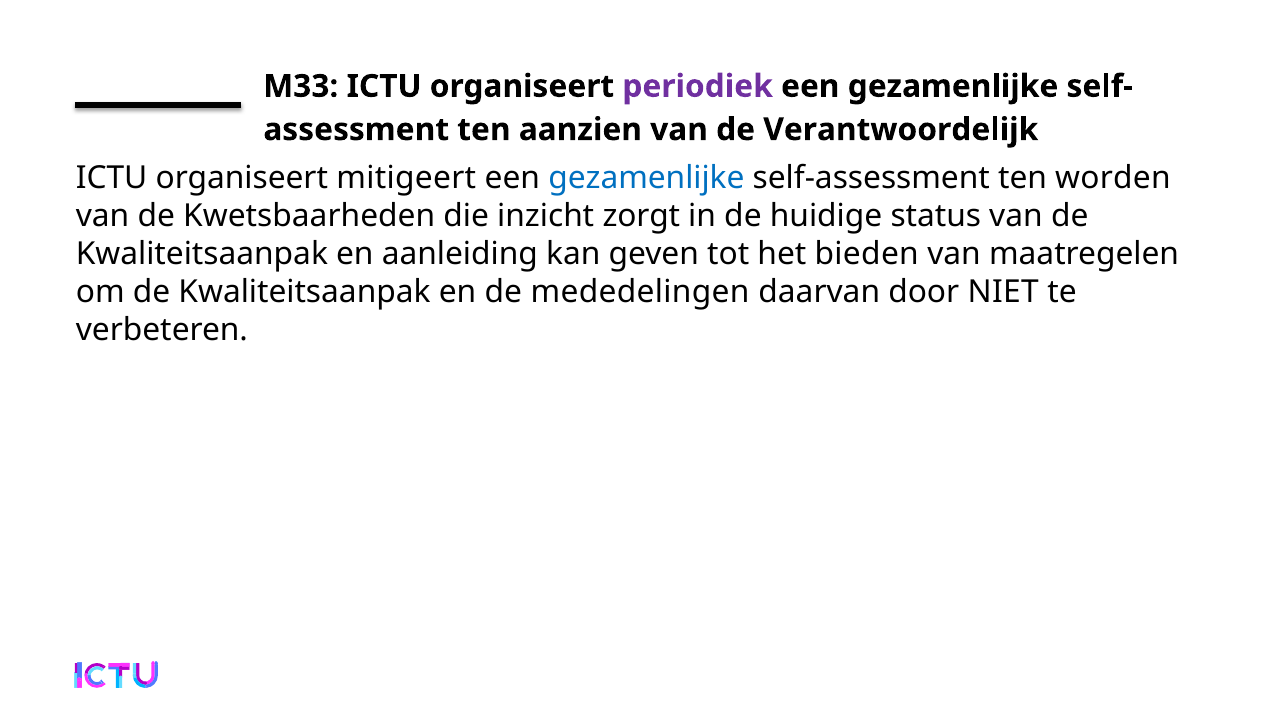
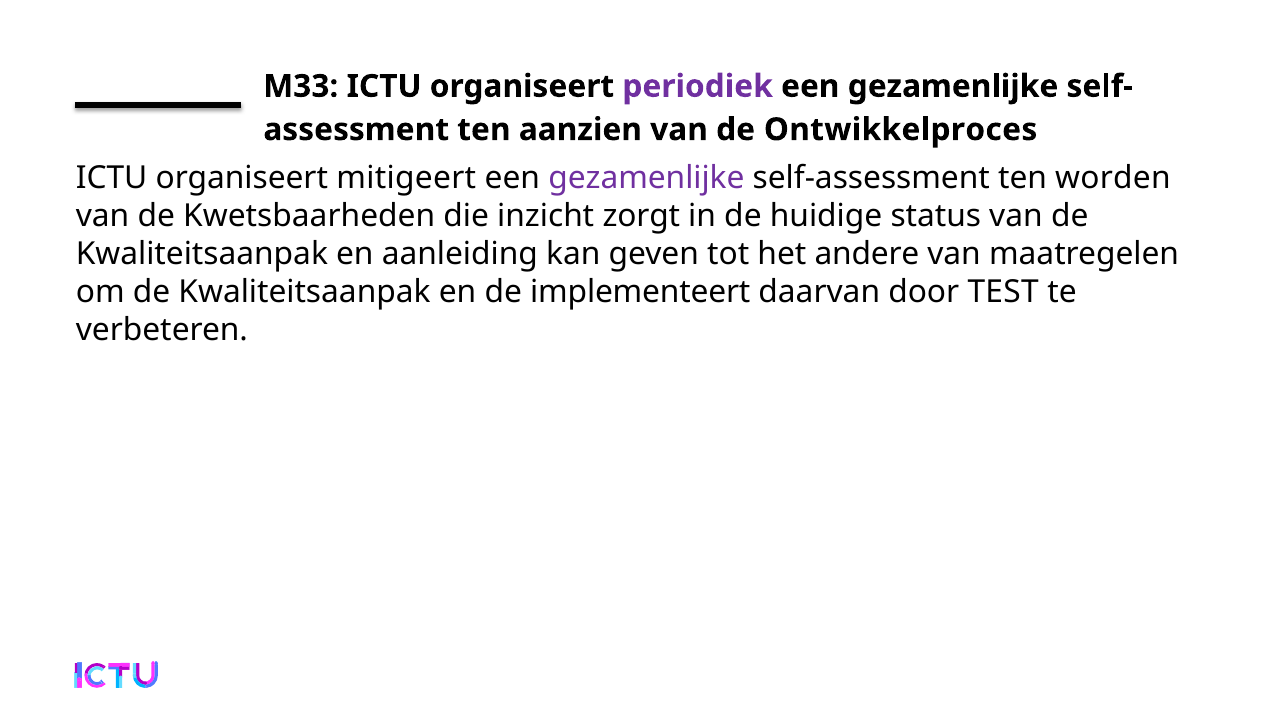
Verantwoordelijk: Verantwoordelijk -> Ontwikkelproces
gezamenlijke at (646, 178) colour: blue -> purple
bieden: bieden -> andere
mededelingen: mededelingen -> implementeert
NIET: NIET -> TEST
